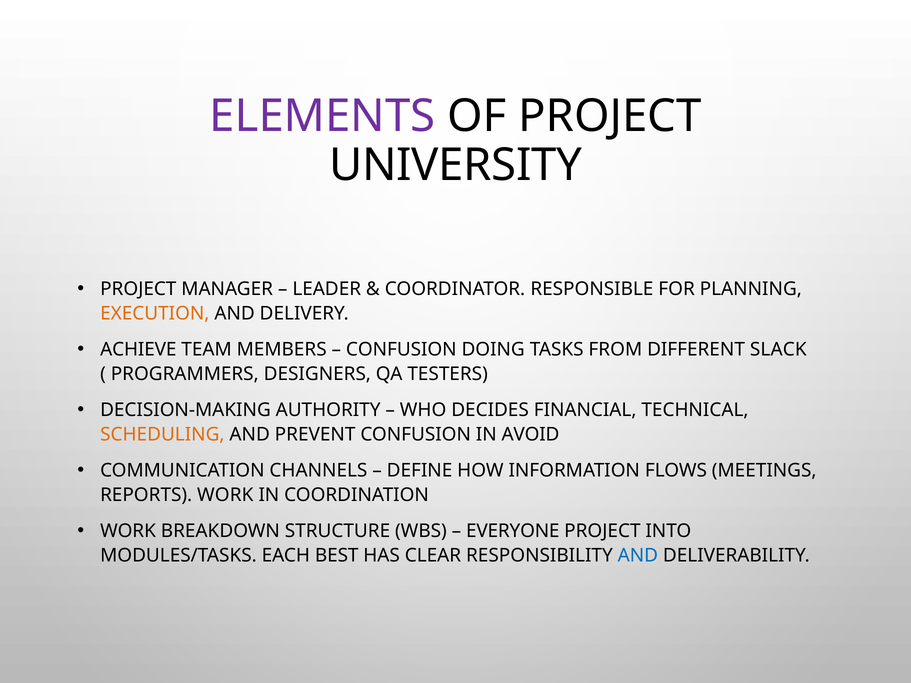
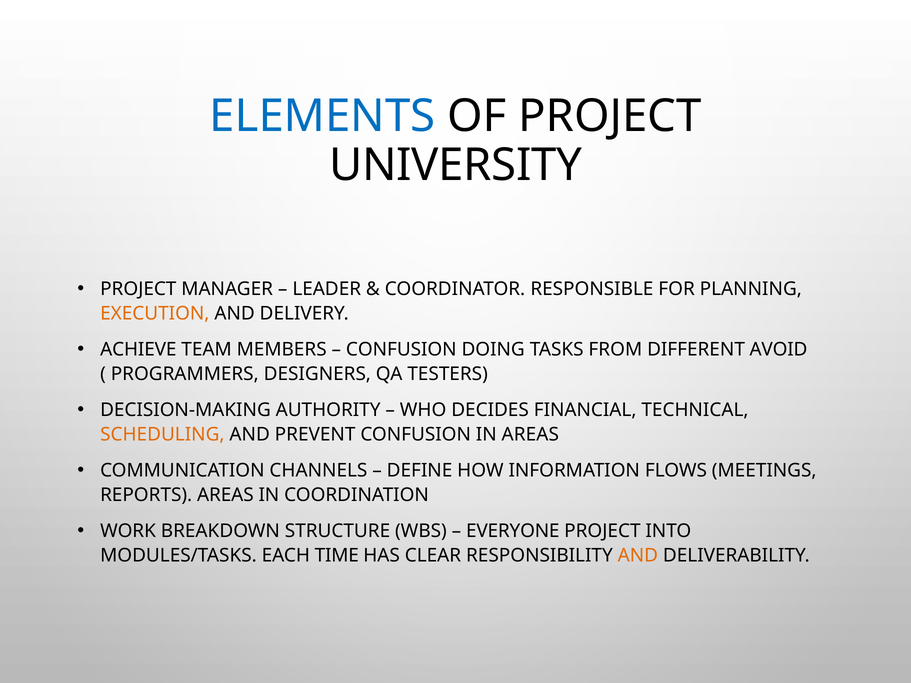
ELEMENTS colour: purple -> blue
SLACK: SLACK -> AVOID
IN AVOID: AVOID -> AREAS
REPORTS WORK: WORK -> AREAS
BEST: BEST -> TIME
AND at (638, 556) colour: blue -> orange
